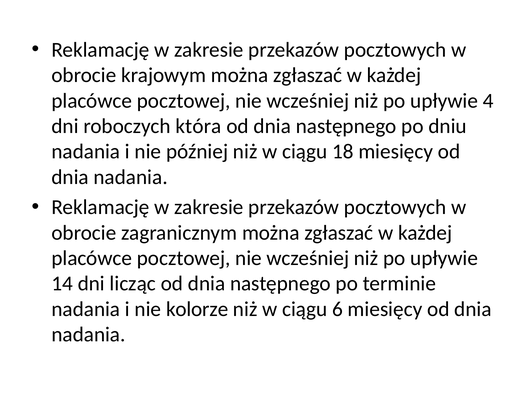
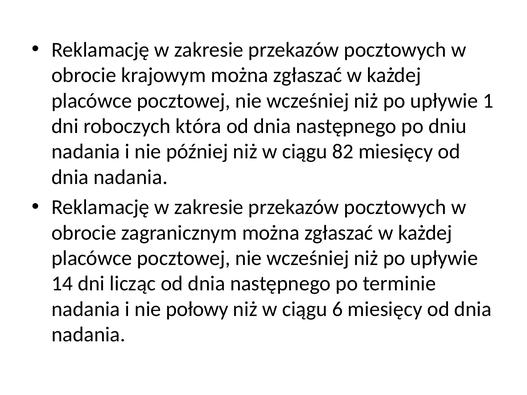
4: 4 -> 1
18: 18 -> 82
kolorze: kolorze -> połowy
